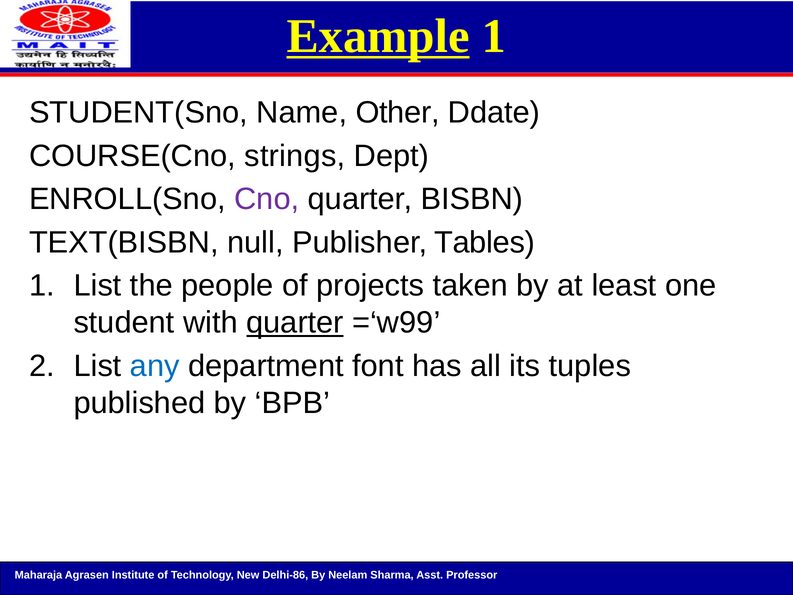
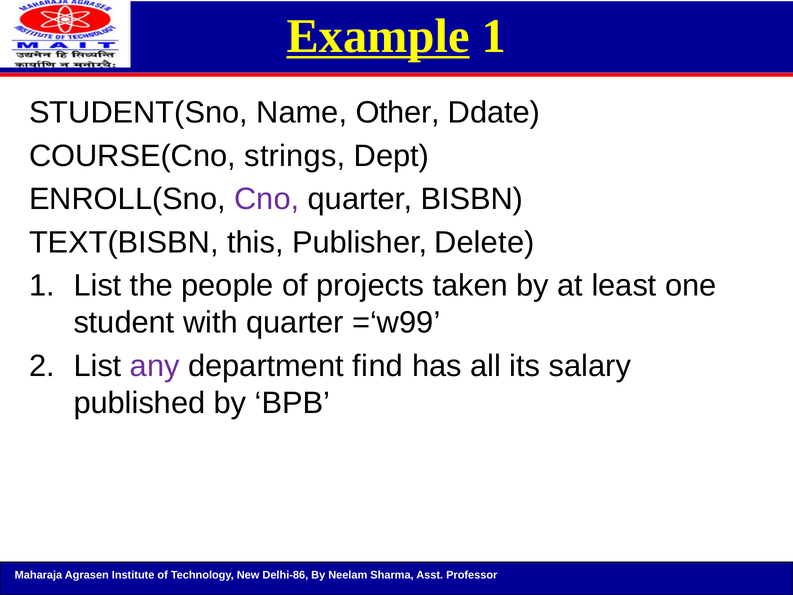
null: null -> this
Tables: Tables -> Delete
quarter at (295, 322) underline: present -> none
any colour: blue -> purple
font: font -> find
tuples: tuples -> salary
